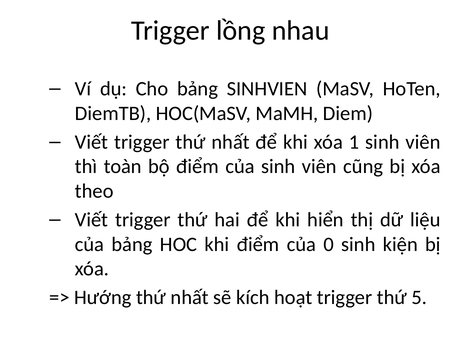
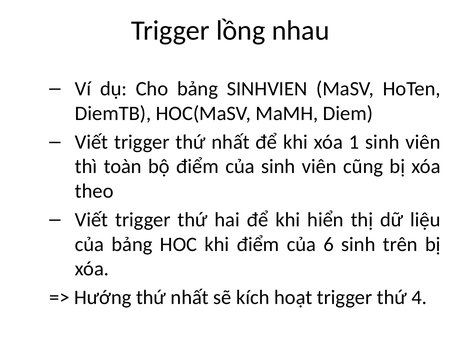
0: 0 -> 6
kiện: kiện -> trên
5: 5 -> 4
